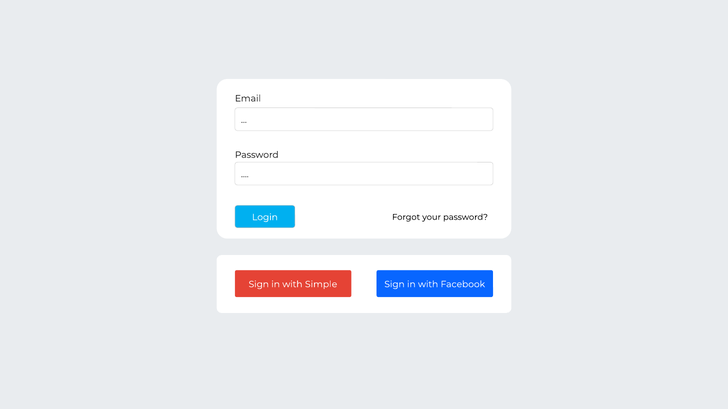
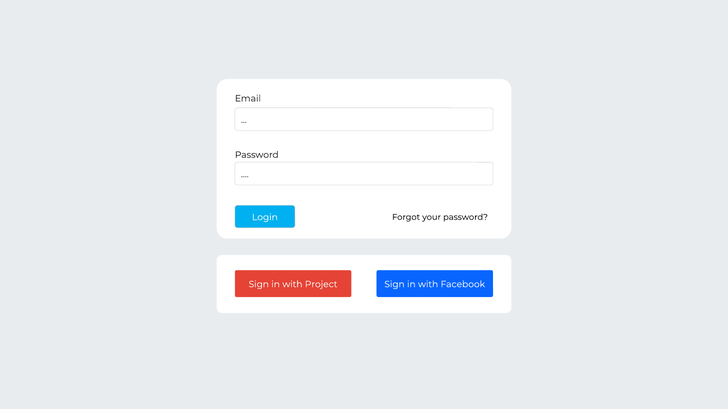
Simple: Simple -> Project
